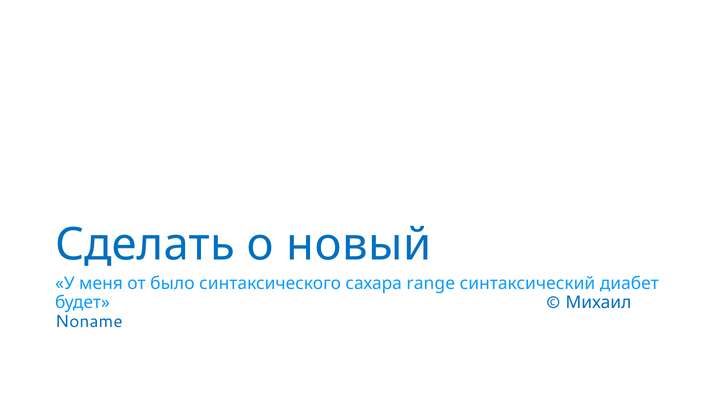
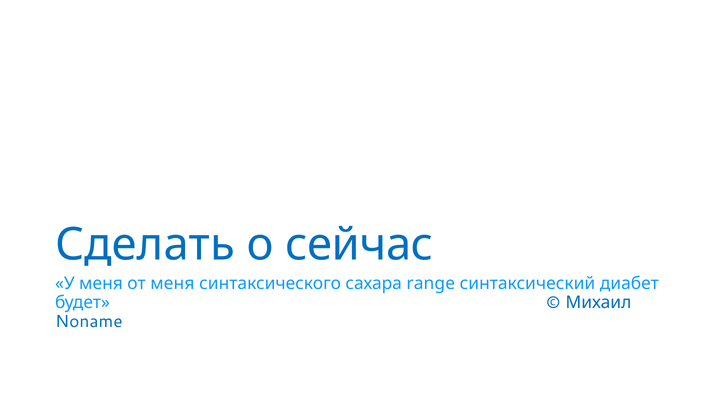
новый: новый -> сейчас
от было: было -> меня
